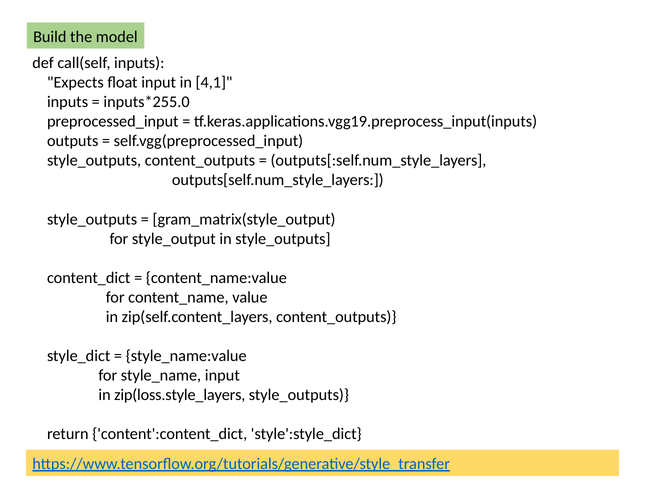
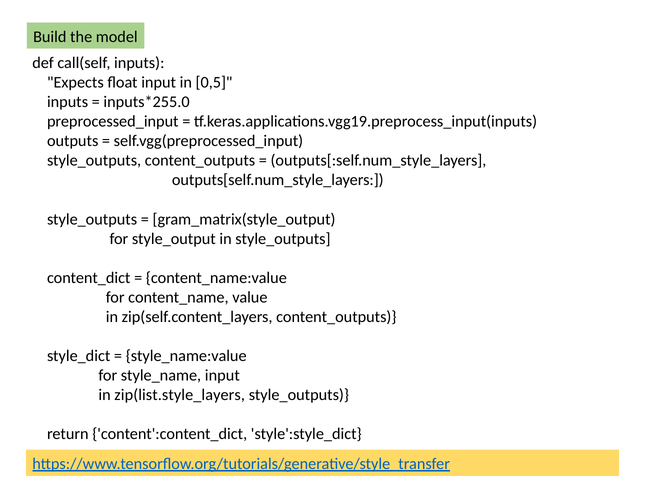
4,1: 4,1 -> 0,5
zip(loss.style_layers: zip(loss.style_layers -> zip(list.style_layers
